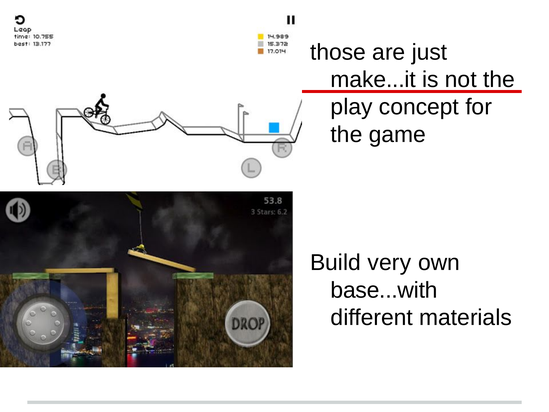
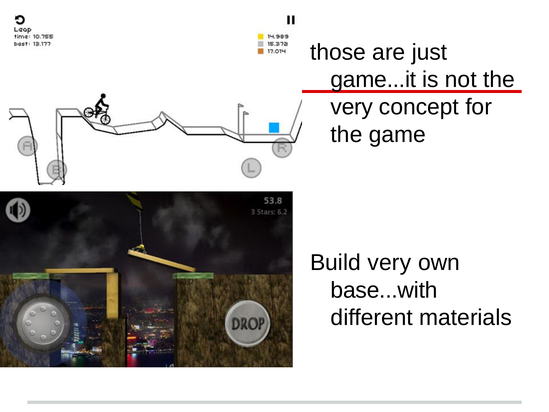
make...it: make...it -> game...it
play at (352, 107): play -> very
